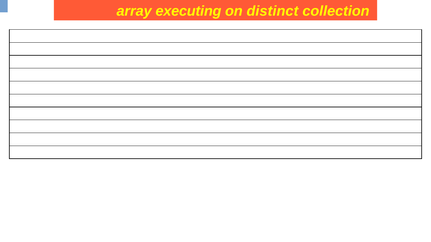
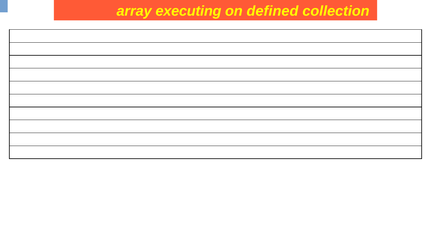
distinct: distinct -> defined
